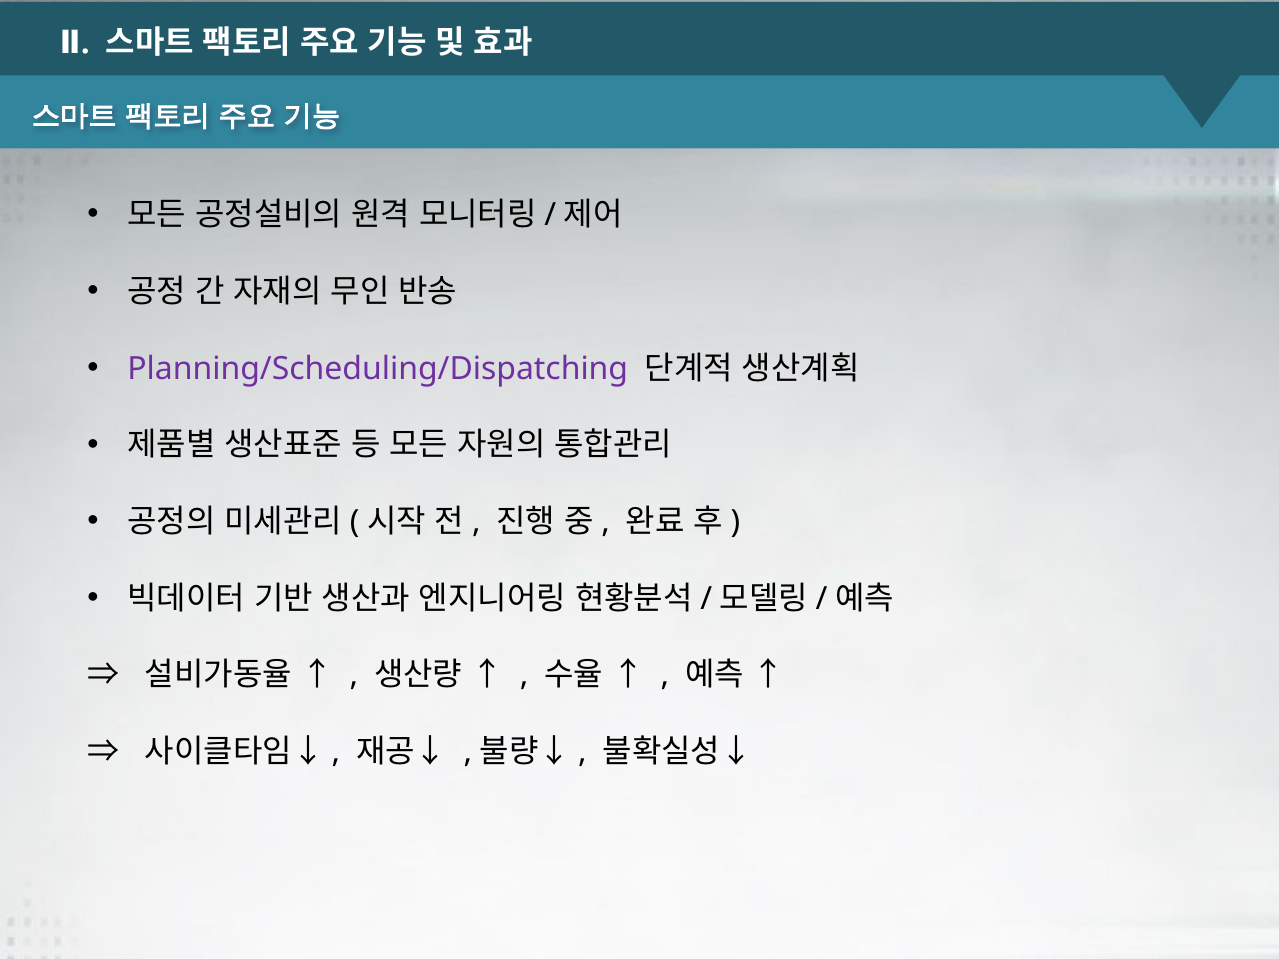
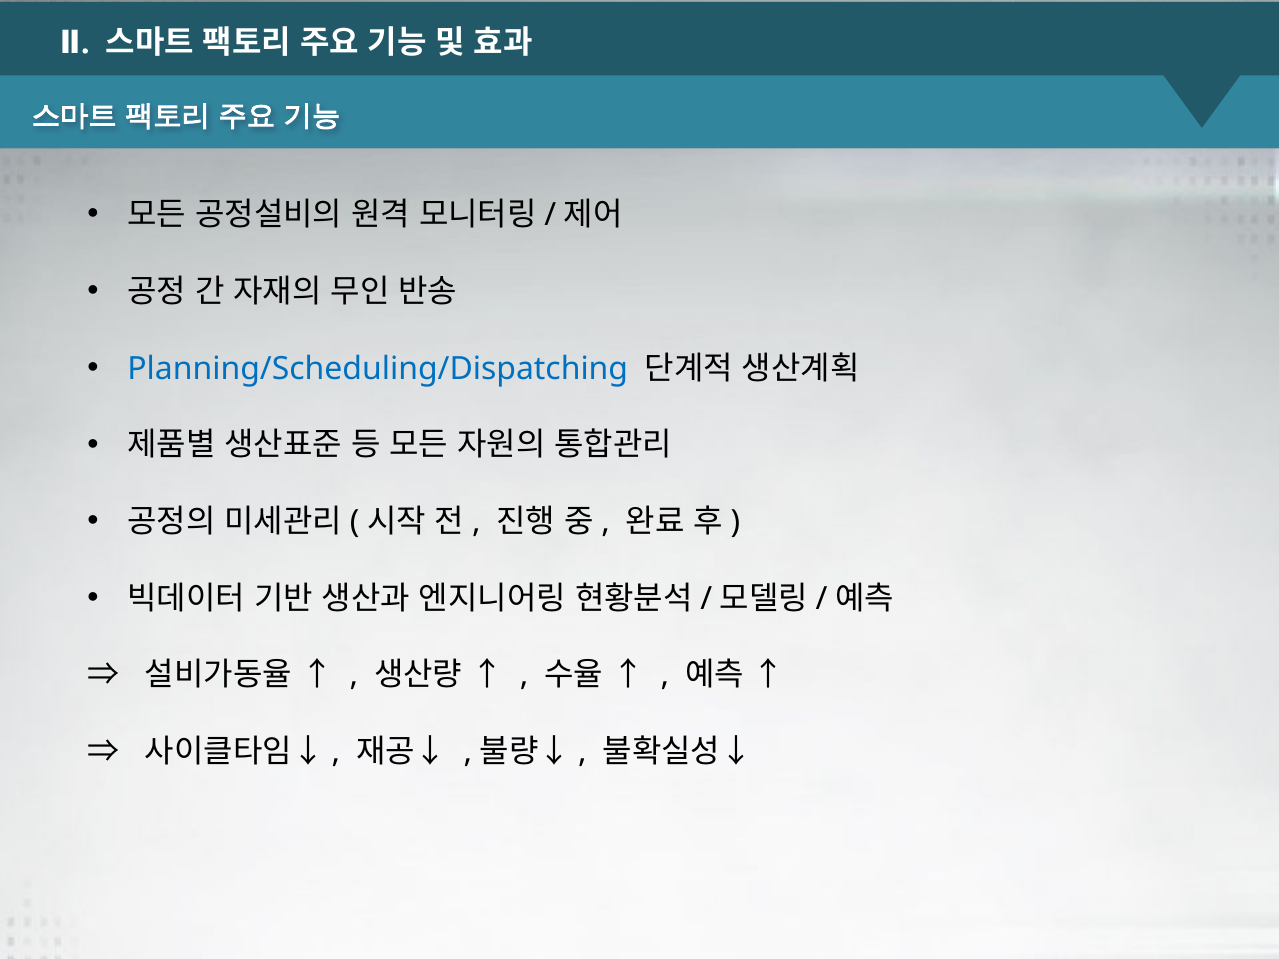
Planning/Scheduling/Dispatching colour: purple -> blue
